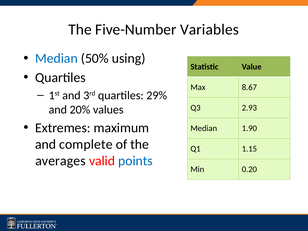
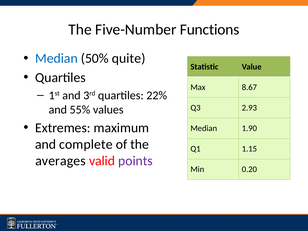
Variables: Variables -> Functions
using: using -> quite
29%: 29% -> 22%
20%: 20% -> 55%
points colour: blue -> purple
